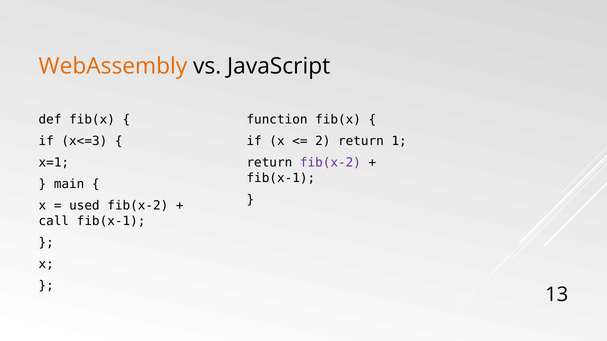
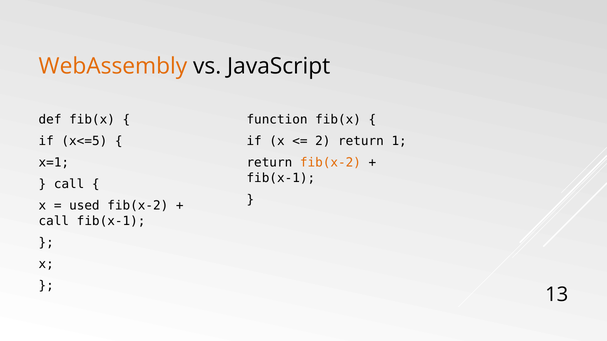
x<=3: x<=3 -> x<=5
fib(x-2 at (330, 163) colour: purple -> orange
main at (69, 185): main -> call
